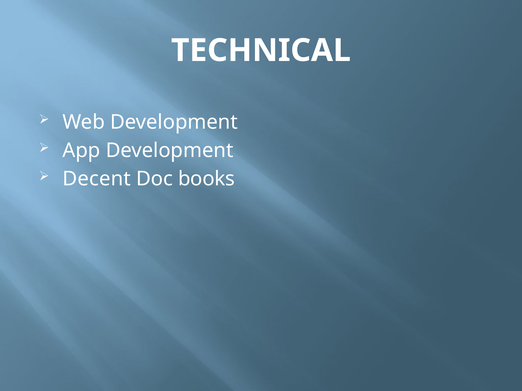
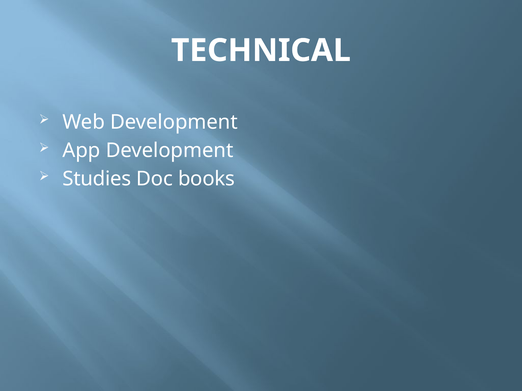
Decent: Decent -> Studies
